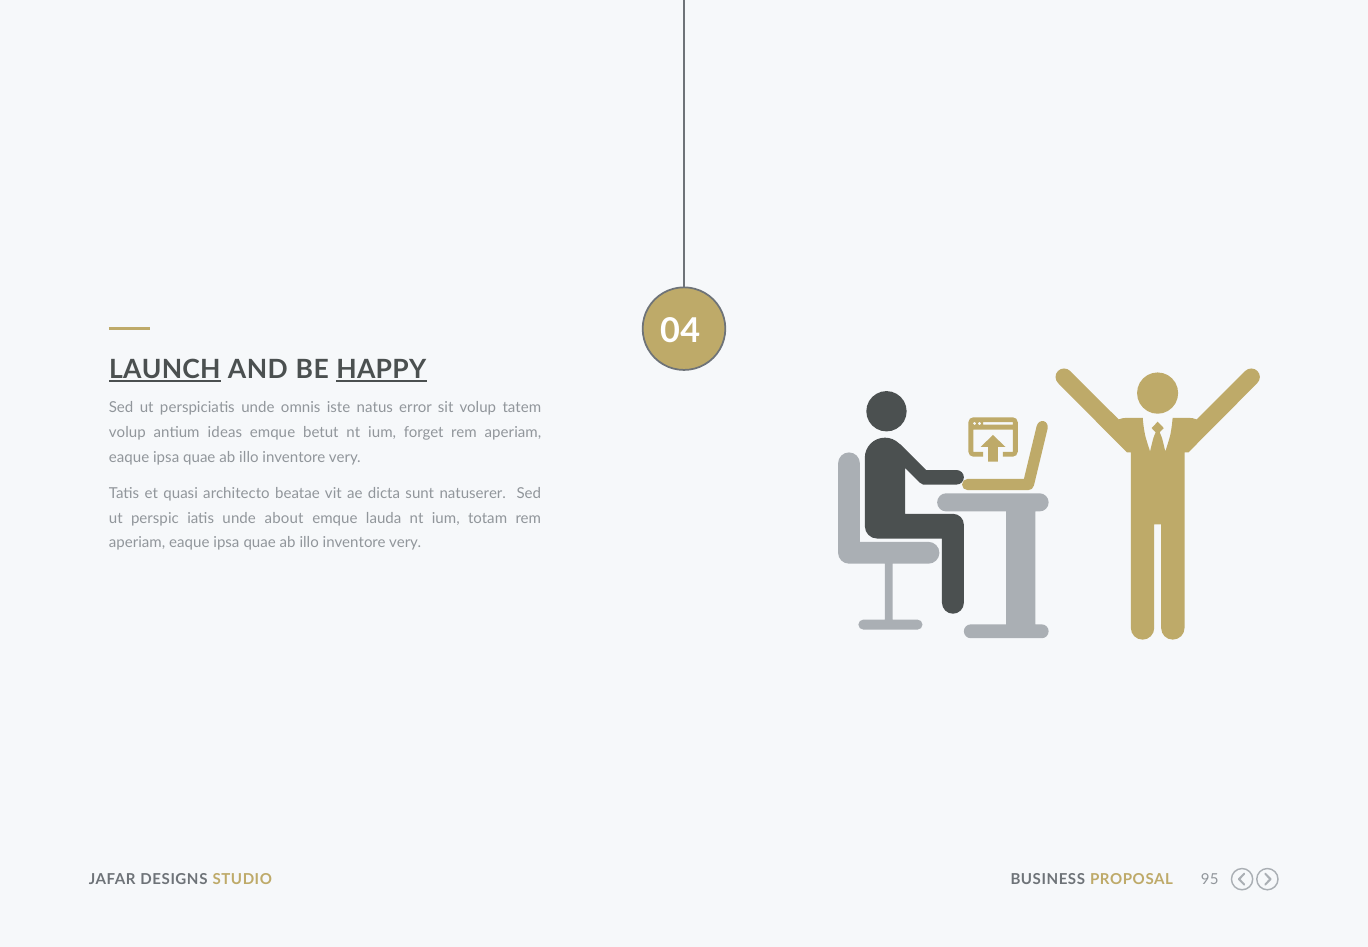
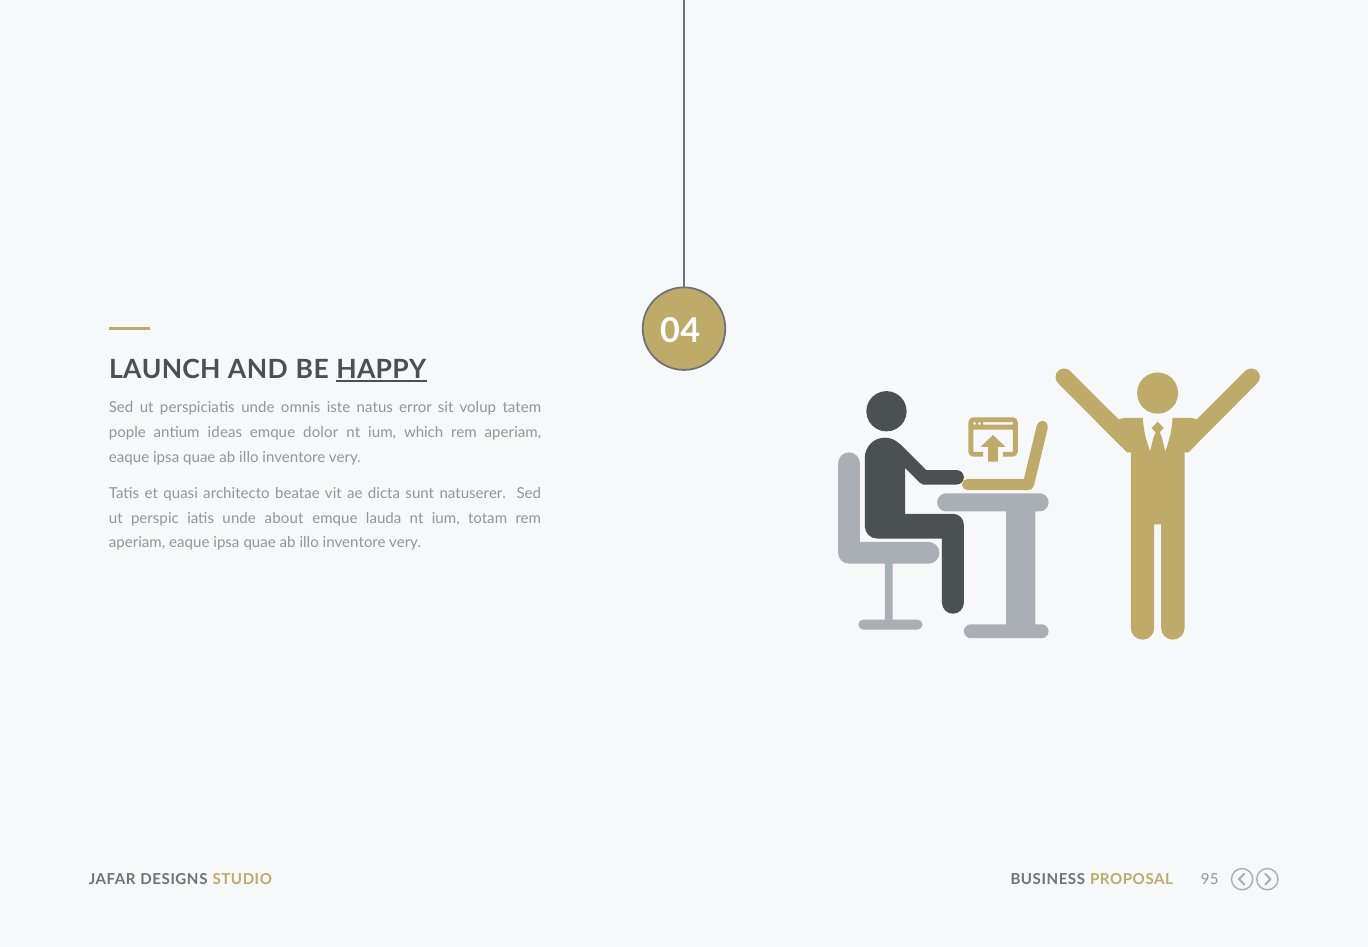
LAUNCH underline: present -> none
volup at (127, 433): volup -> pople
betut: betut -> dolor
forget: forget -> which
